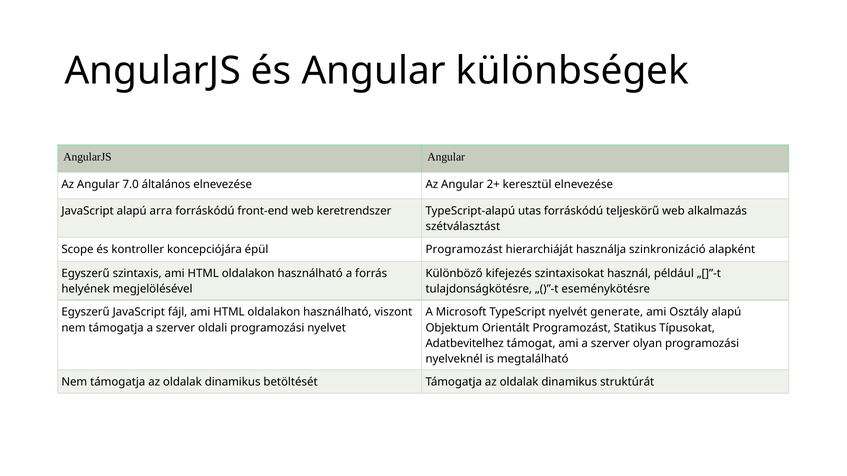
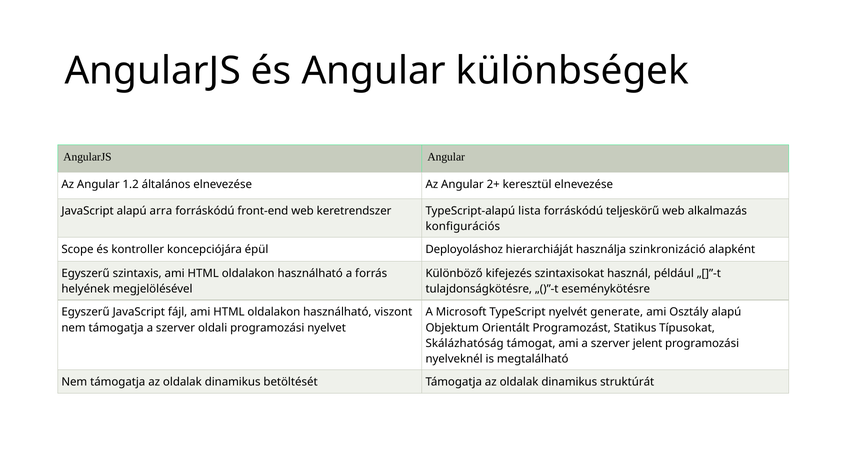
7.0: 7.0 -> 1.2
utas: utas -> lista
szétválasztást: szétválasztást -> konfigurációs
épül Programozást: Programozást -> Deployoláshoz
Adatbevitelhez: Adatbevitelhez -> Skálázhatóság
olyan: olyan -> jelent
